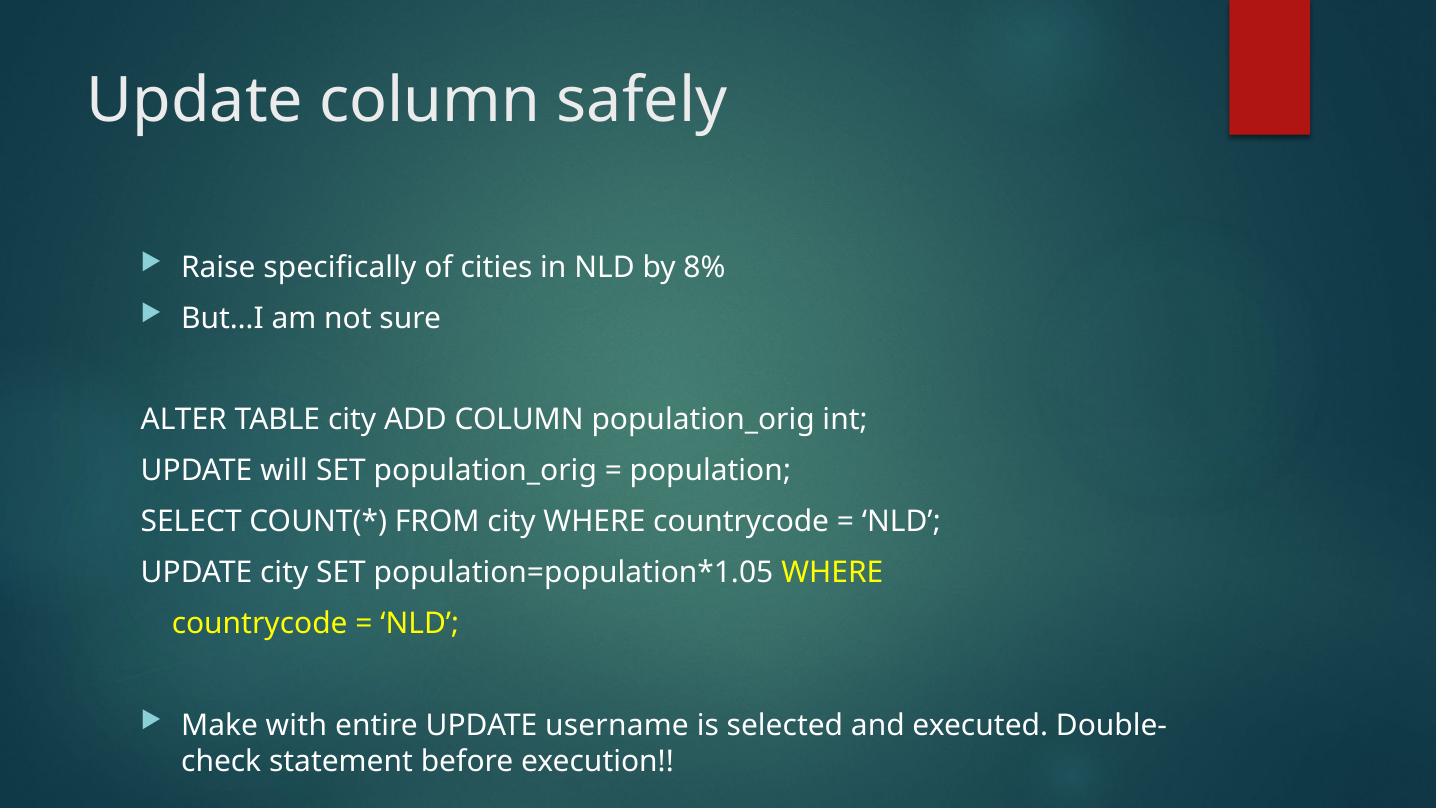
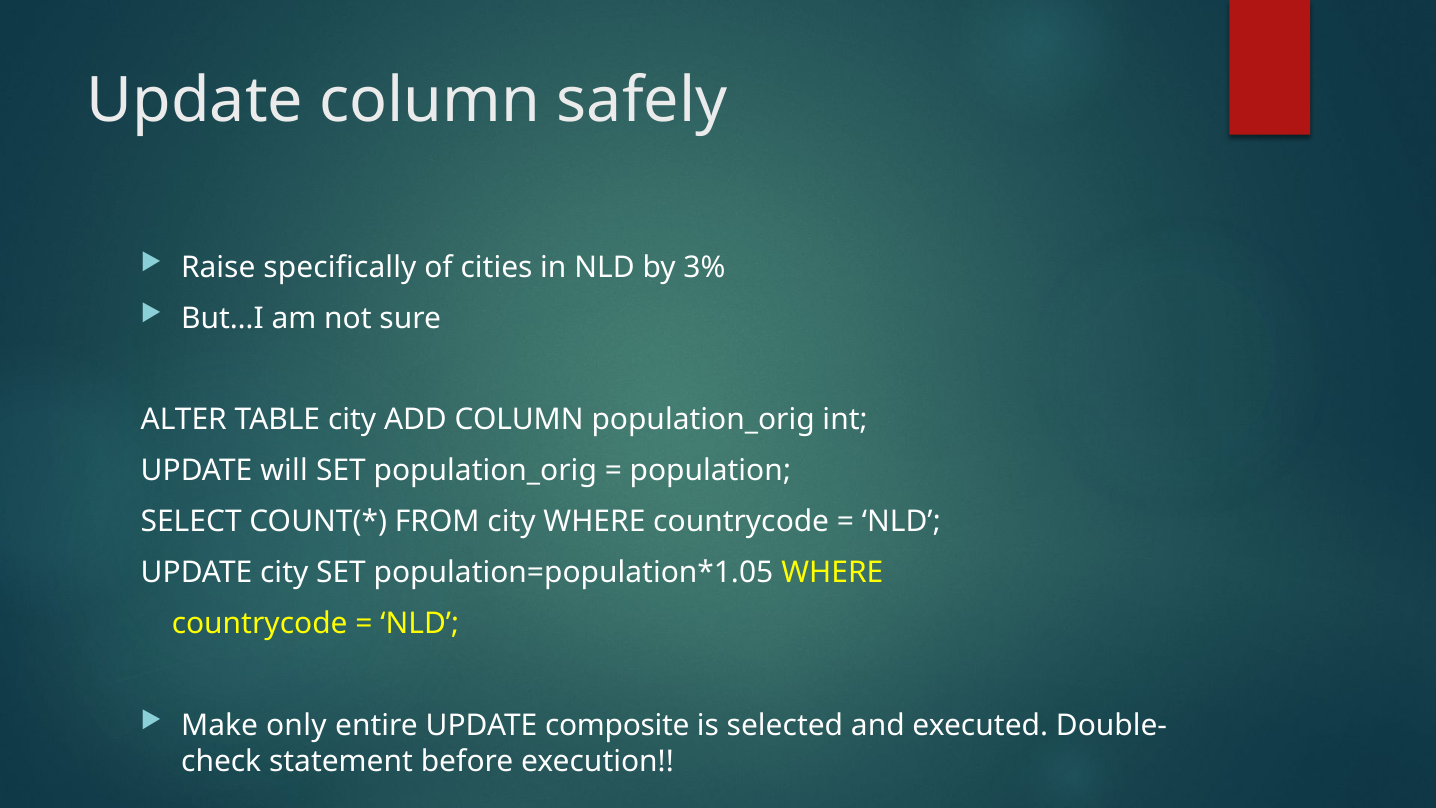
8%: 8% -> 3%
with: with -> only
username: username -> composite
